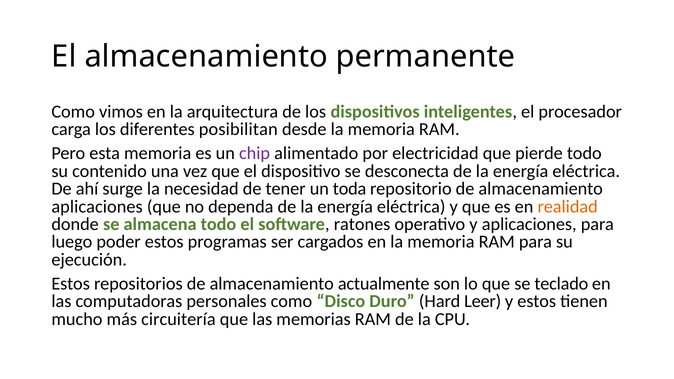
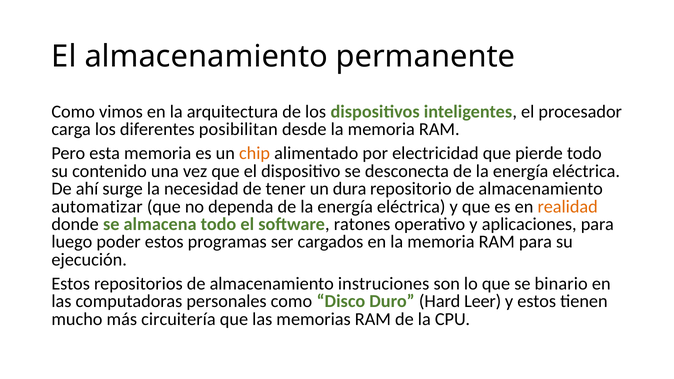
chip colour: purple -> orange
toda: toda -> dura
aplicaciones at (97, 207): aplicaciones -> automatizar
actualmente: actualmente -> instruciones
teclado: teclado -> binario
